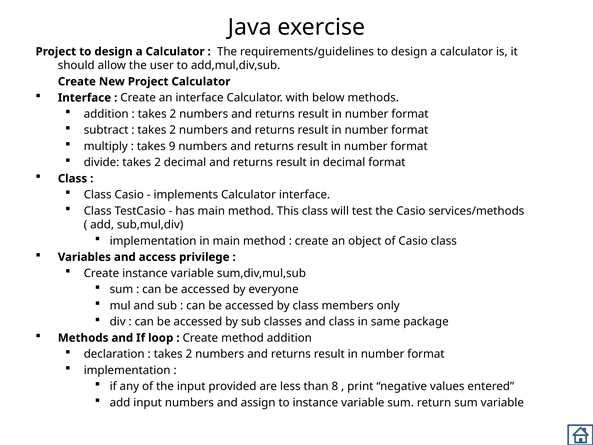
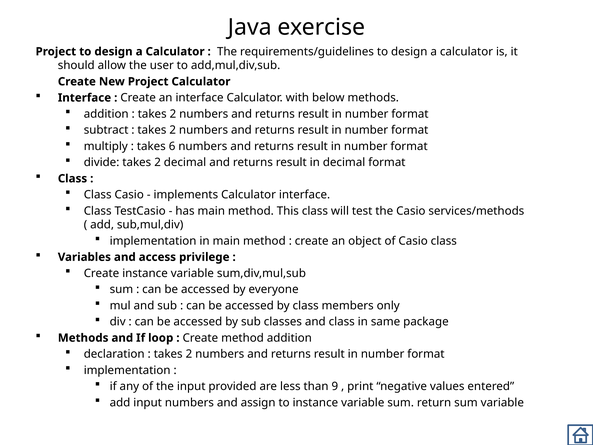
9: 9 -> 6
8: 8 -> 9
